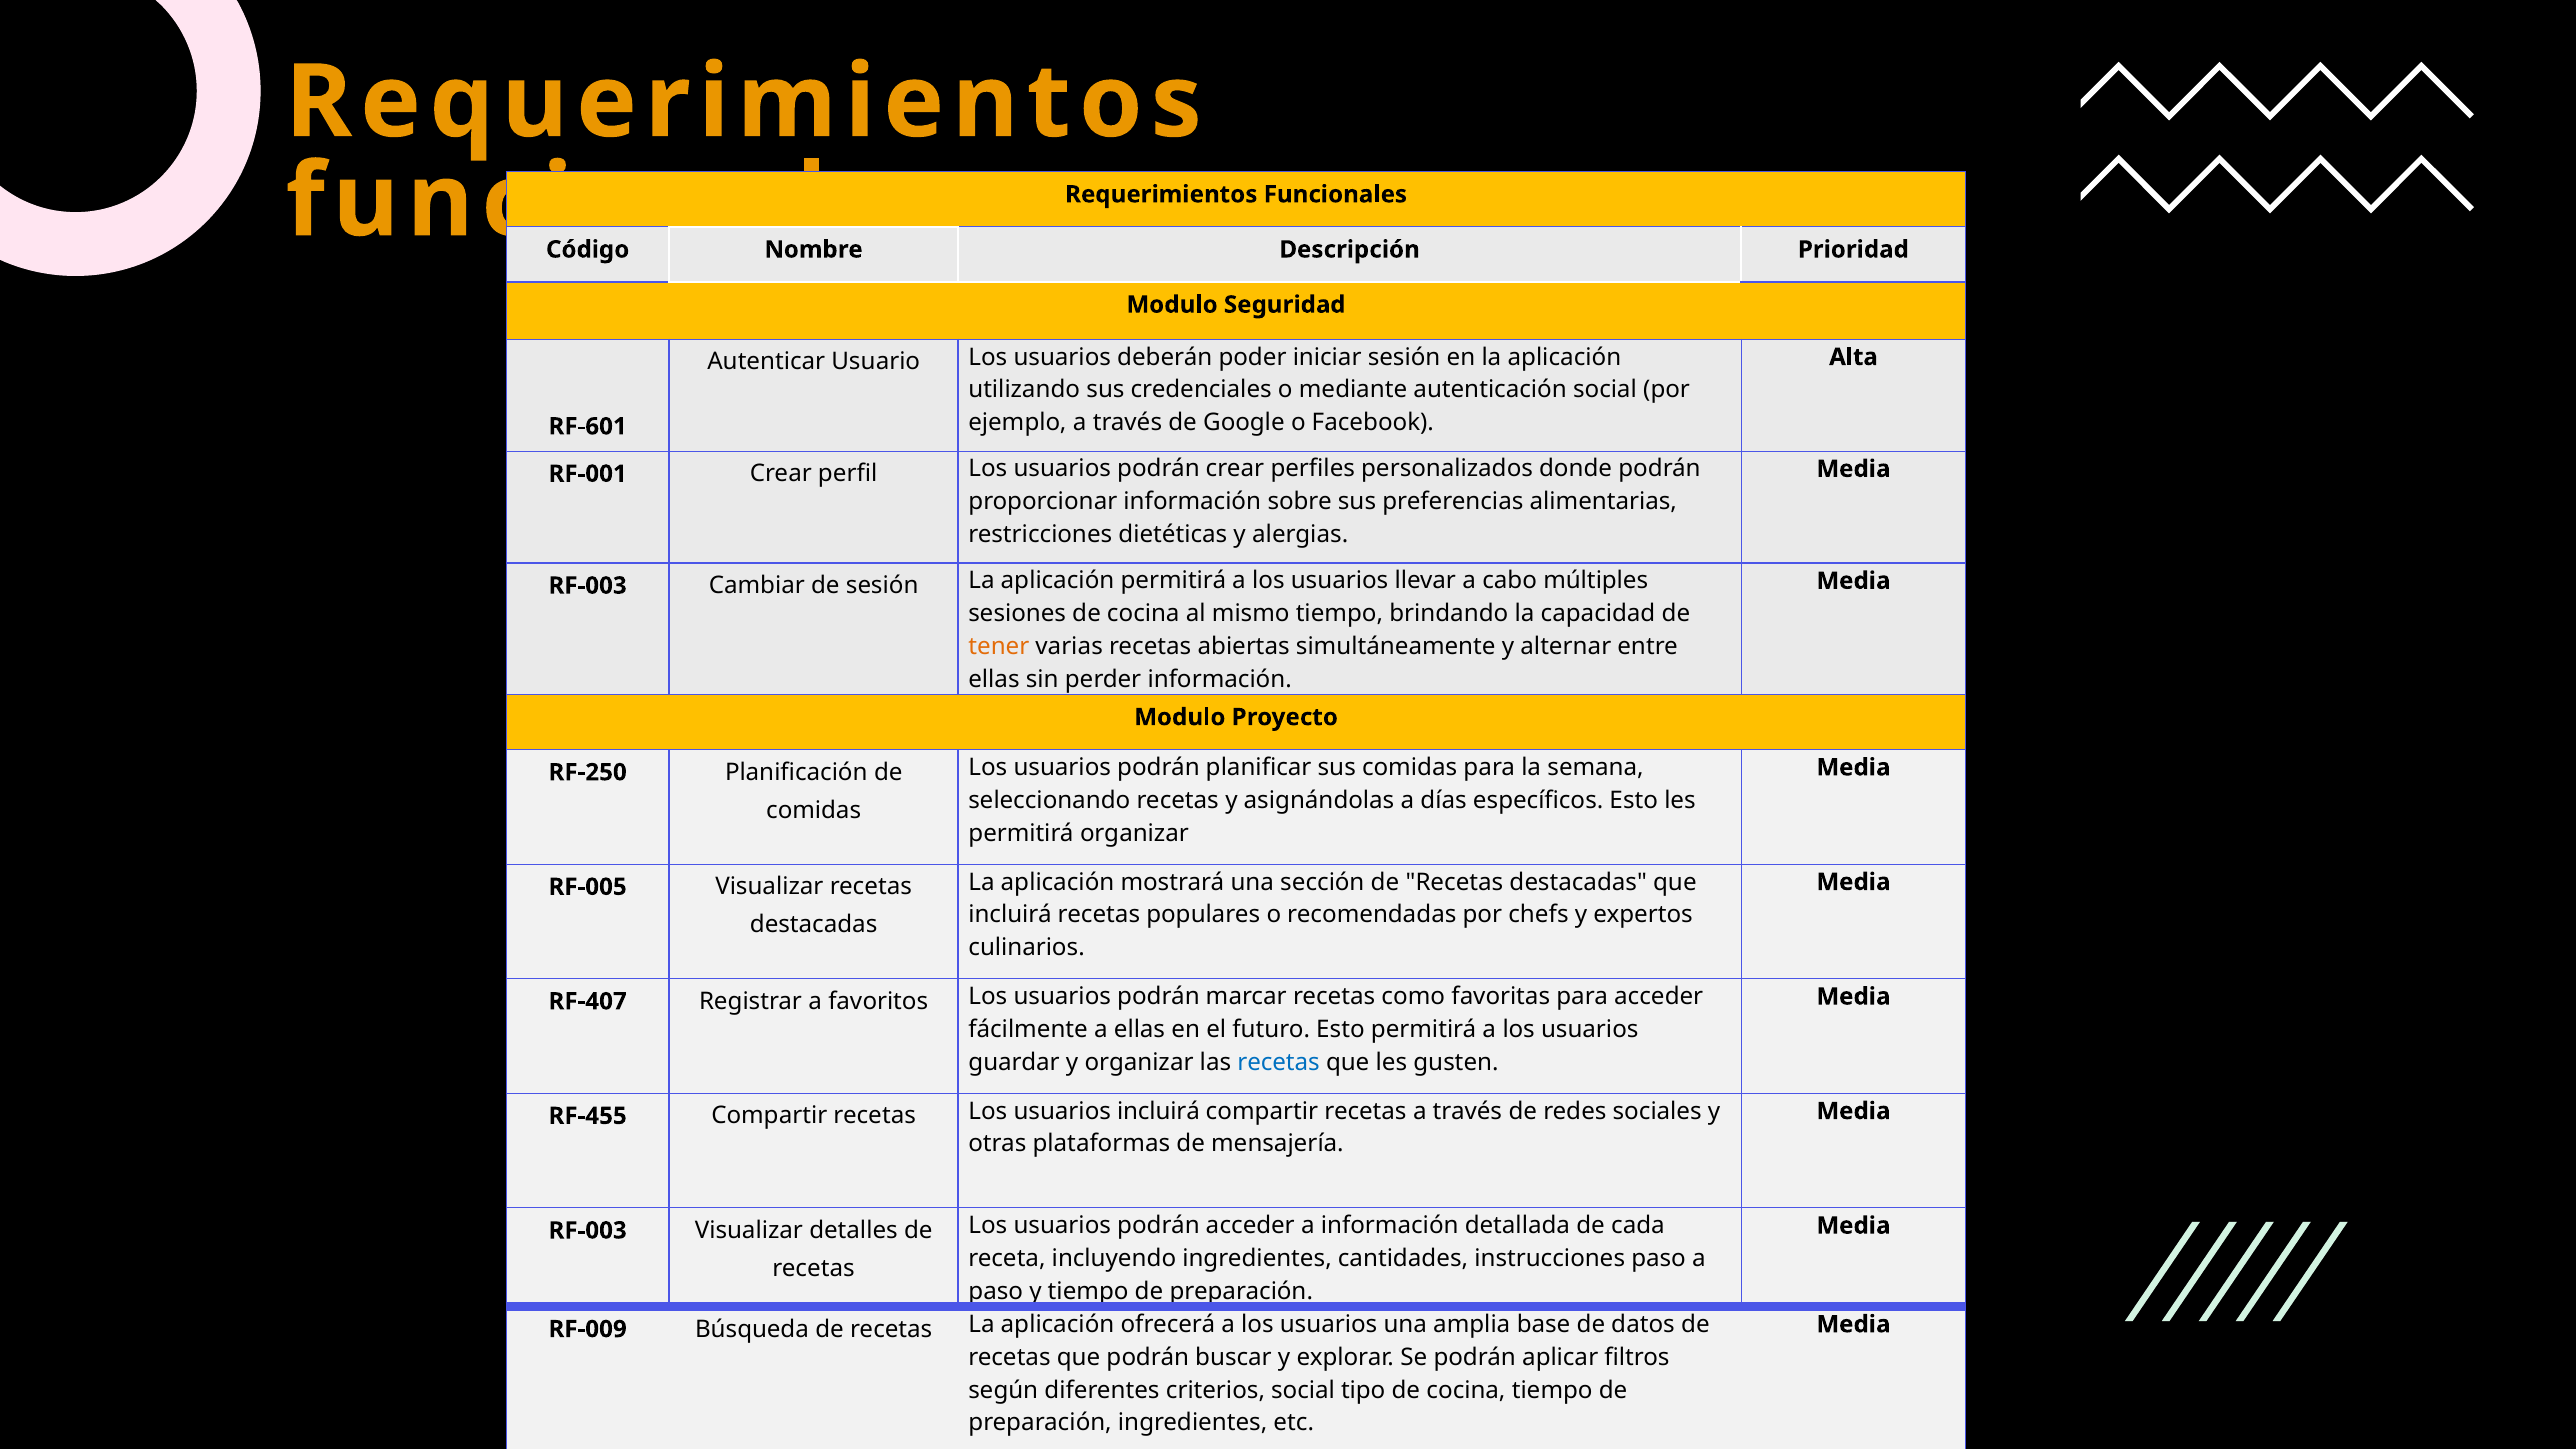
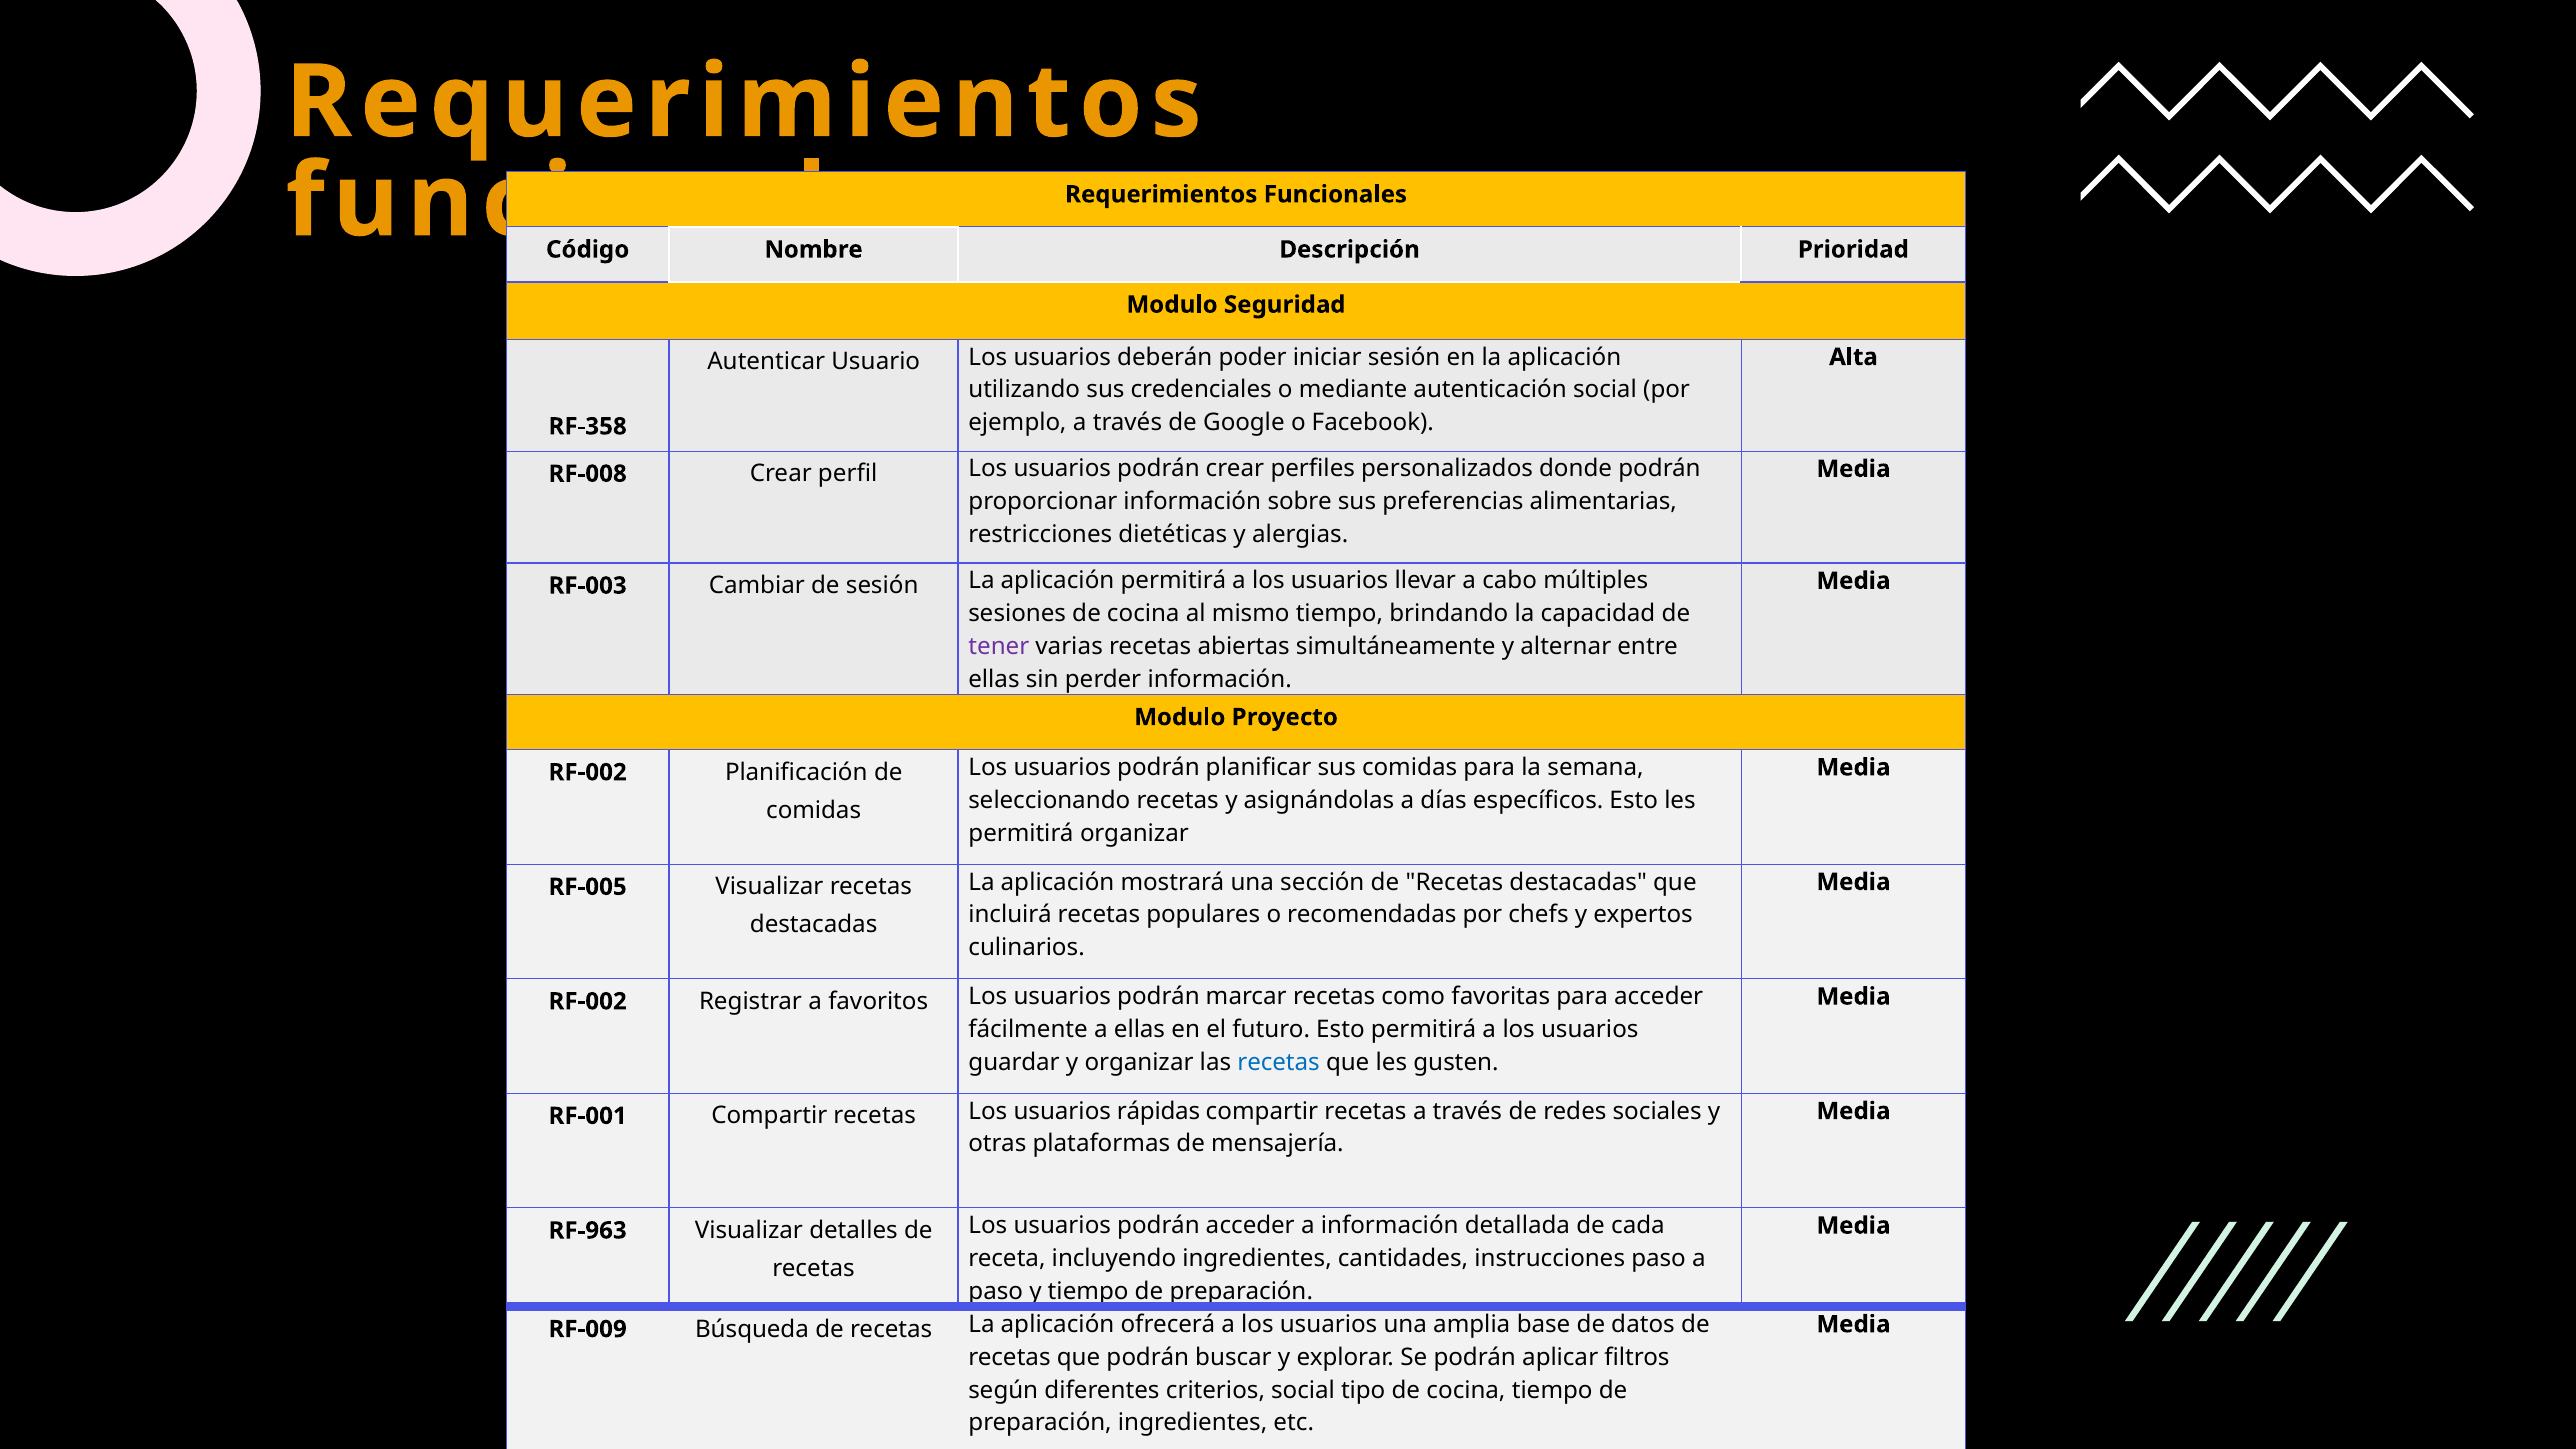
RF-601: RF-601 -> RF-358
RF-001: RF-001 -> RF-008
tener colour: orange -> purple
RF-250 at (588, 772): RF-250 -> RF-002
RF-407 at (588, 1001): RF-407 -> RF-002
RF-455: RF-455 -> RF-001
usuarios incluirá: incluirá -> rápidas
RF-003 at (588, 1231): RF-003 -> RF-963
